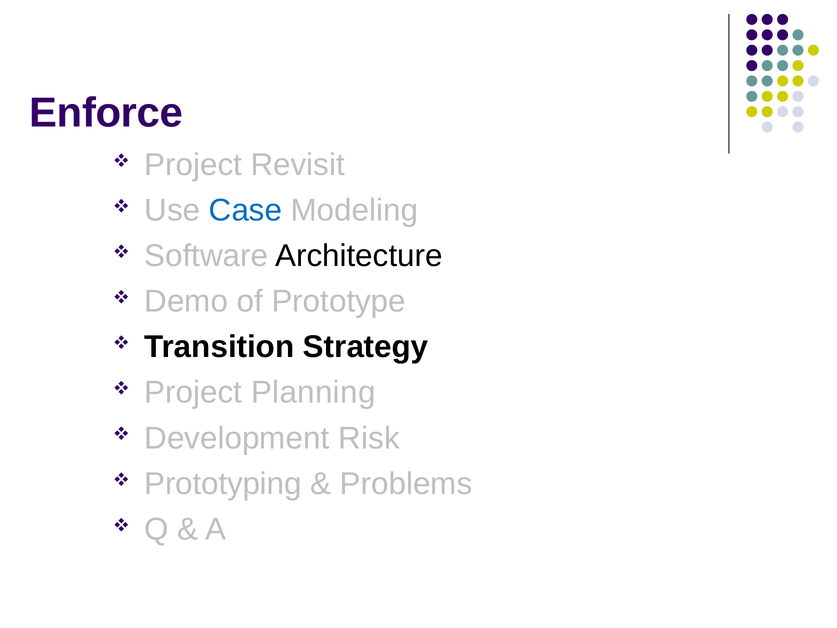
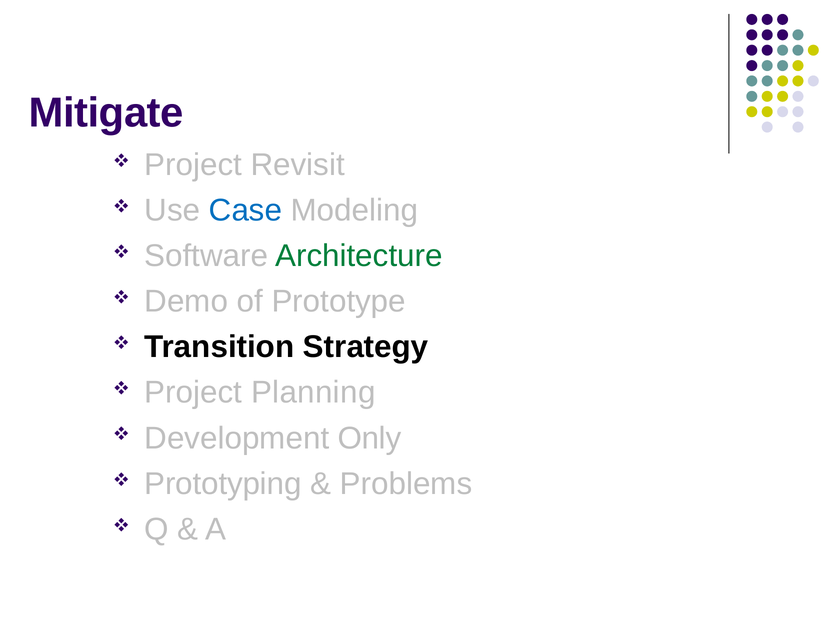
Enforce: Enforce -> Mitigate
Architecture colour: black -> green
Risk: Risk -> Only
